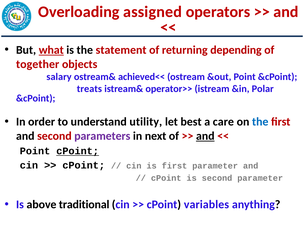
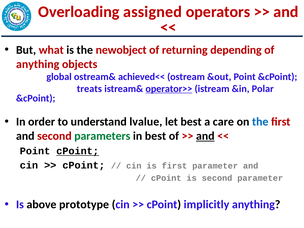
what underline: present -> none
statement: statement -> newobject
together at (38, 64): together -> anything
salary: salary -> global
operator>> underline: none -> present
utility: utility -> lvalue
parameters colour: purple -> green
in next: next -> best
traditional: traditional -> prototype
variables: variables -> implicitly
